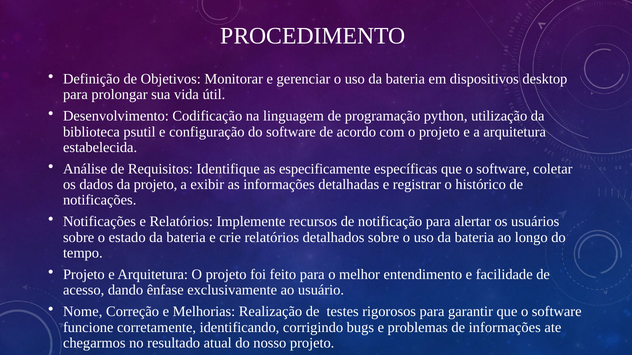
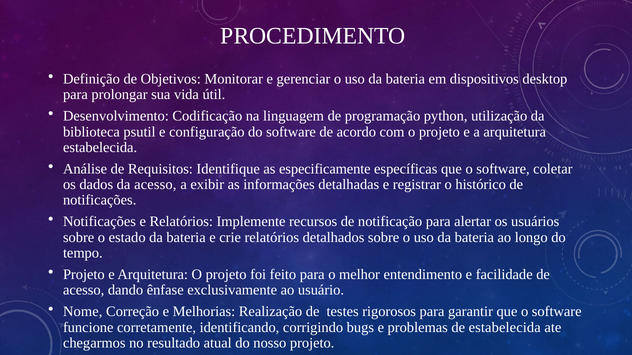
da projeto: projeto -> acesso
de informações: informações -> estabelecida
